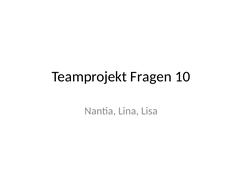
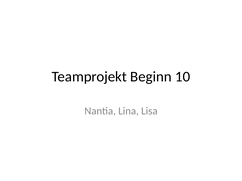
Fragen: Fragen -> Beginn
